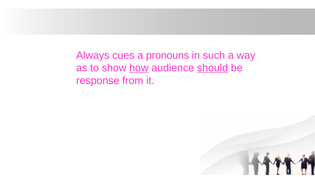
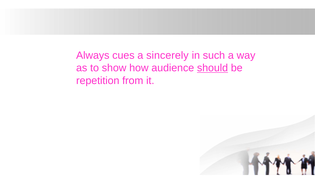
pronouns: pronouns -> sincerely
how underline: present -> none
response: response -> repetition
